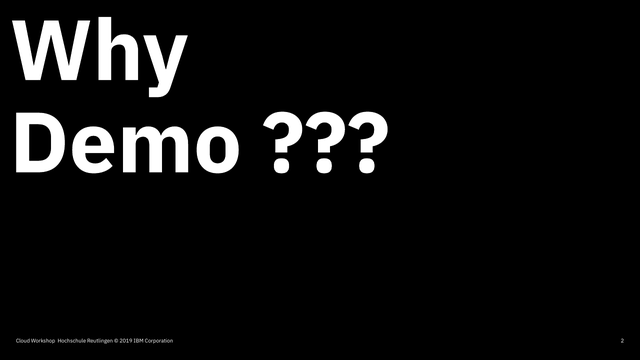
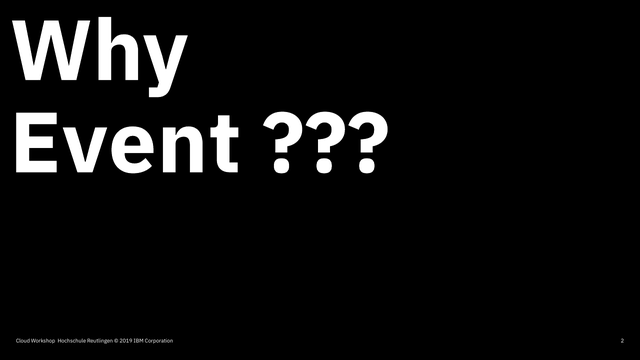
Demo: Demo -> Event
